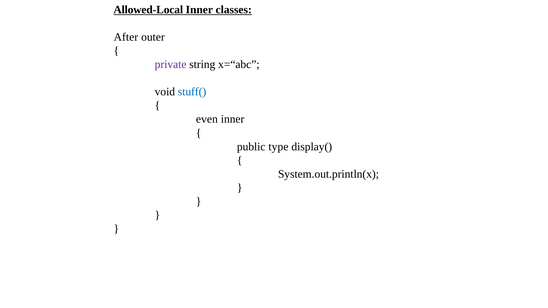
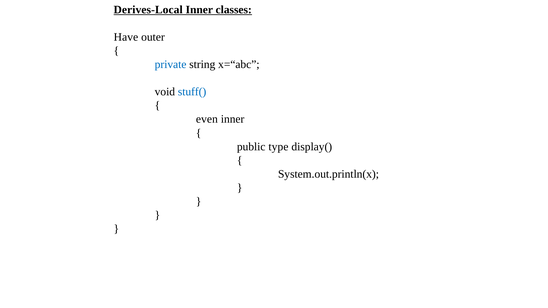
Allowed-Local: Allowed-Local -> Derives-Local
After: After -> Have
private colour: purple -> blue
